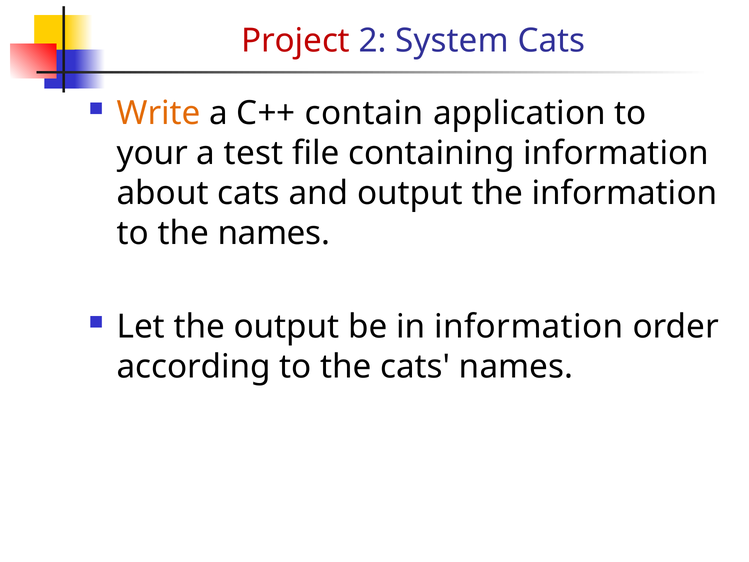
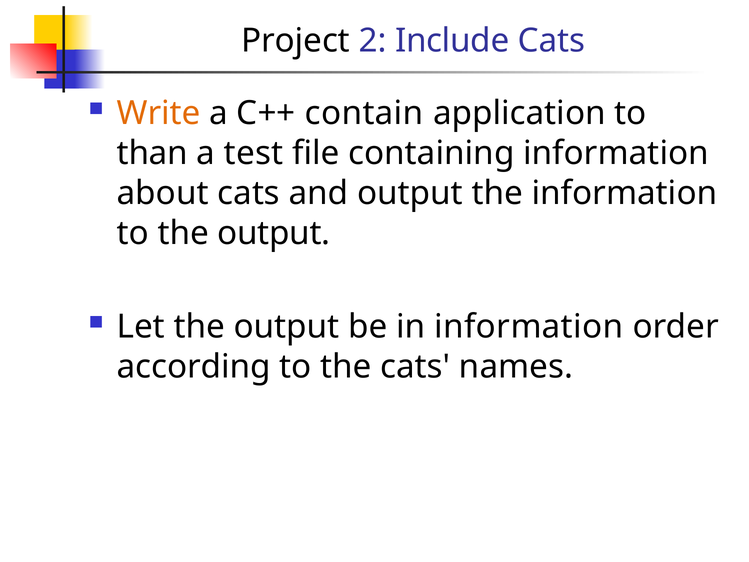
Project colour: red -> black
System: System -> Include
your: your -> than
to the names: names -> output
